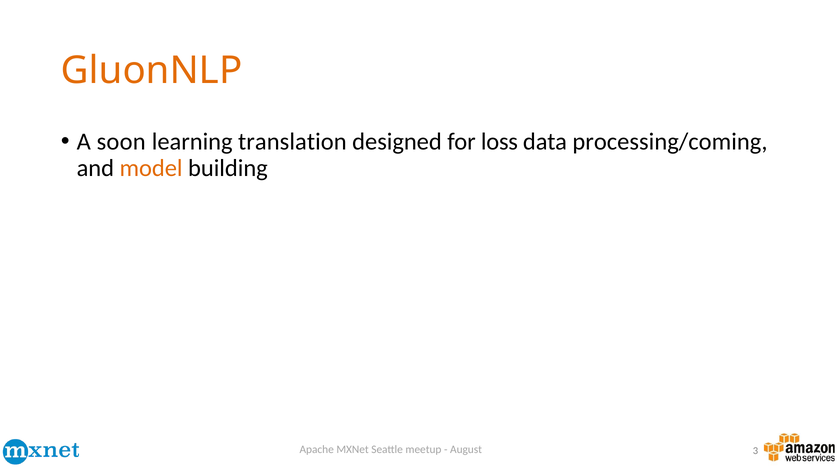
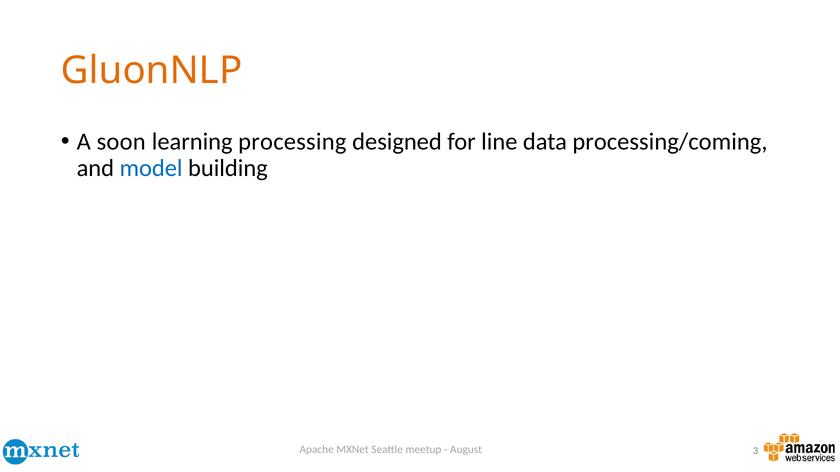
translation: translation -> processing
loss: loss -> line
model colour: orange -> blue
